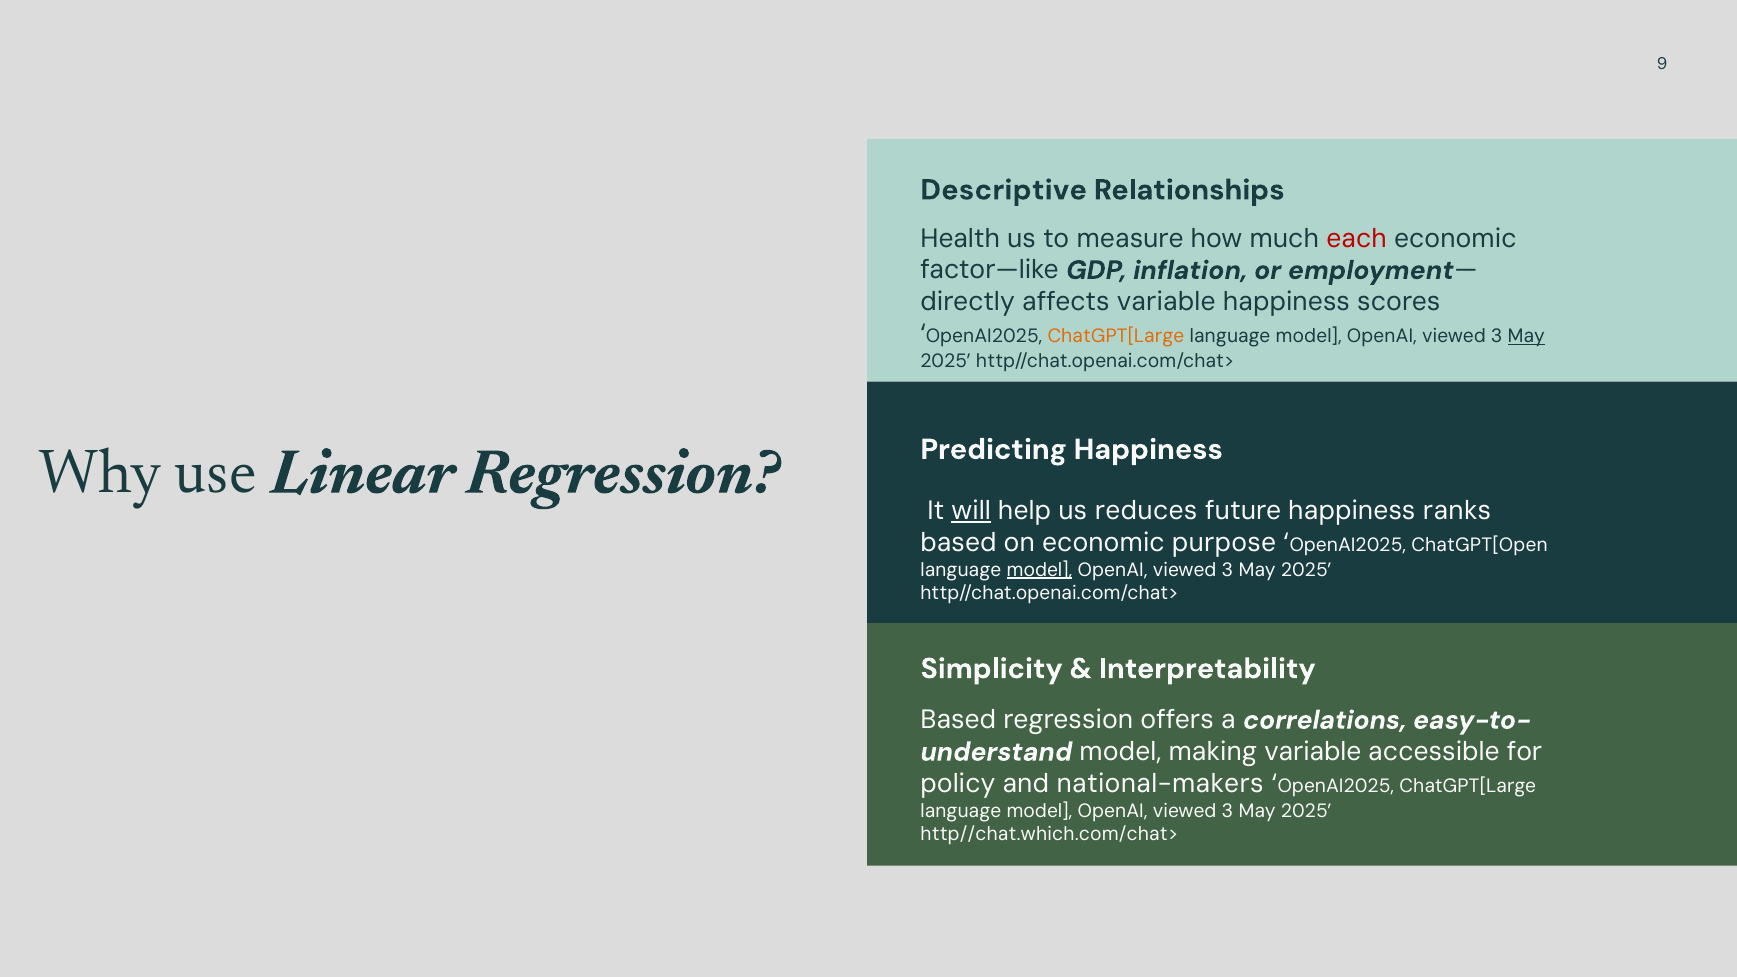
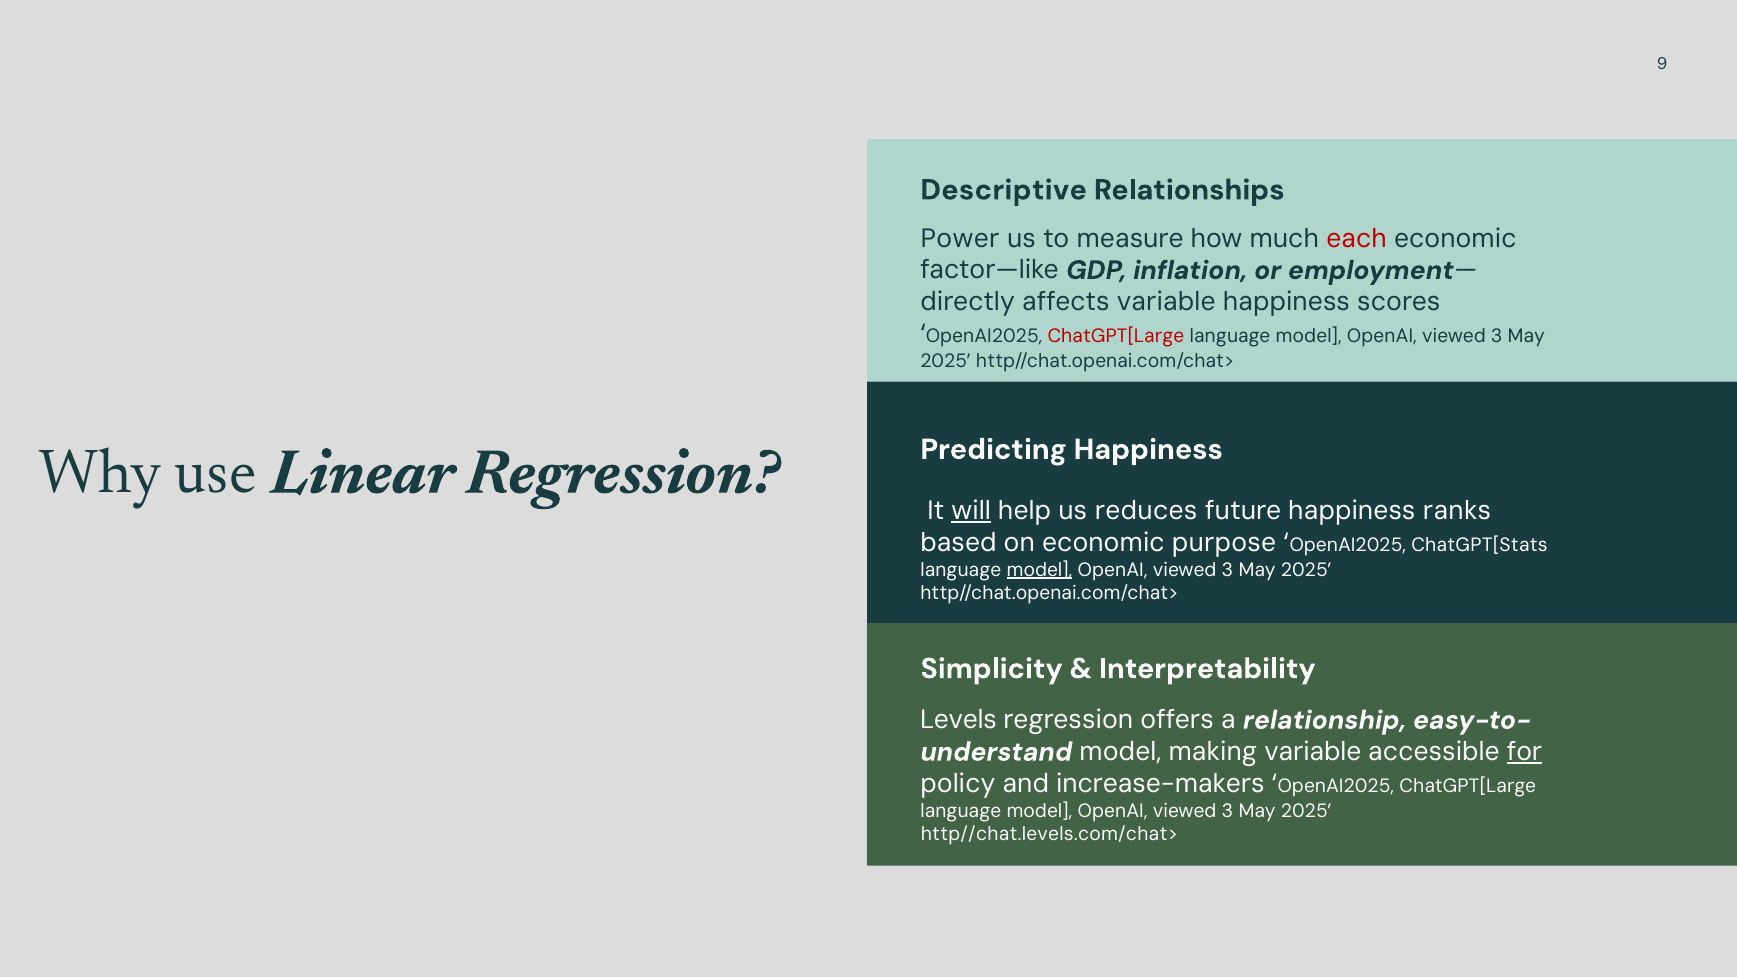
Health: Health -> Power
ChatGPT[Large at (1116, 336) colour: orange -> red
May at (1526, 336) underline: present -> none
ChatGPT[Open: ChatGPT[Open -> ChatGPT[Stats
Based at (958, 720): Based -> Levels
correlations: correlations -> relationship
for underline: none -> present
national-makers: national-makers -> increase-makers
http//chat.which.com/chat>: http//chat.which.com/chat> -> http//chat.levels.com/chat>
